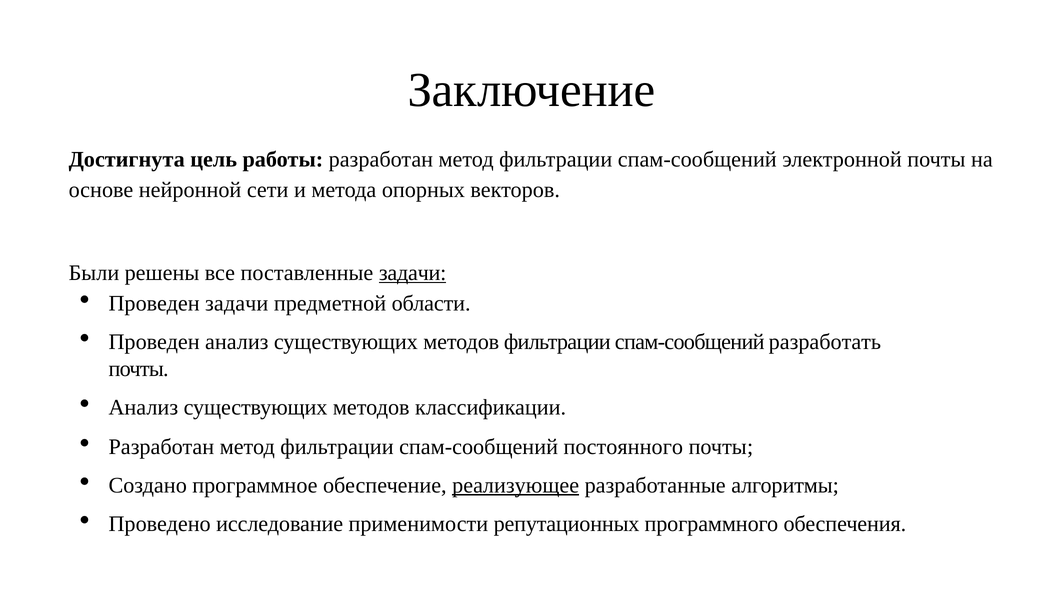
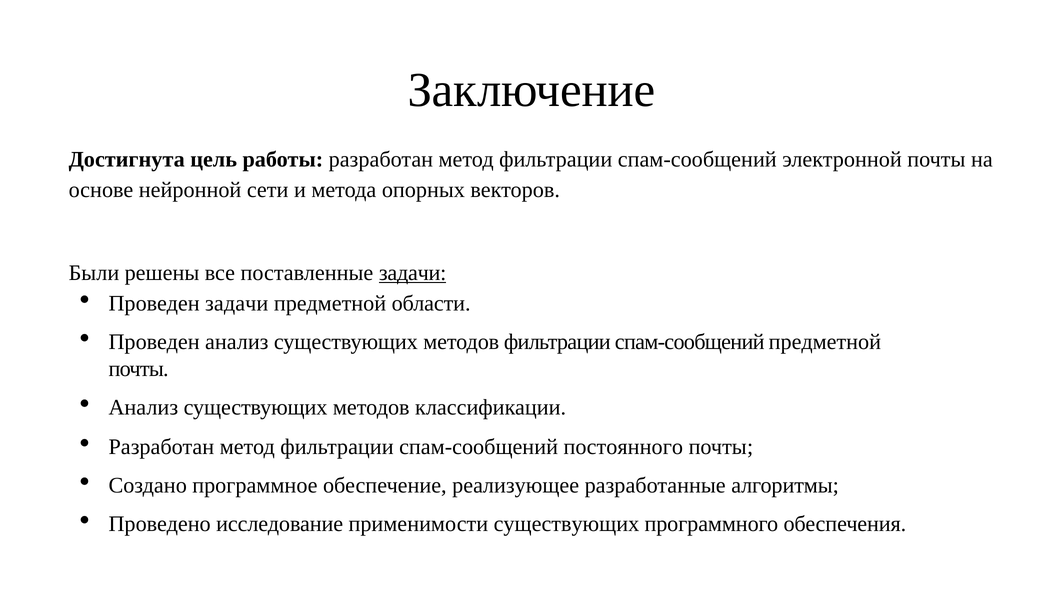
спам-сообщений разработать: разработать -> предметной
реализующее underline: present -> none
применимости репутационных: репутационных -> существующих
